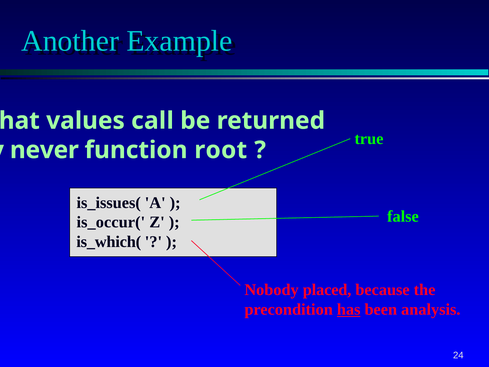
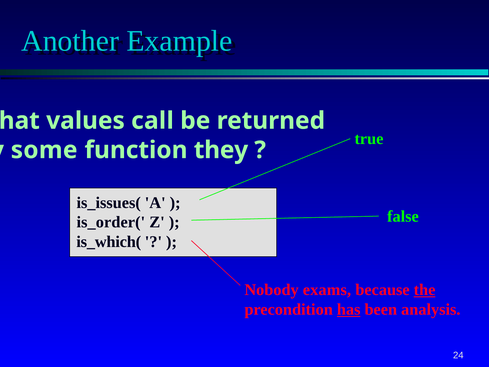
never: never -> some
root: root -> they
is_occur(: is_occur( -> is_order(
placed: placed -> exams
the underline: none -> present
